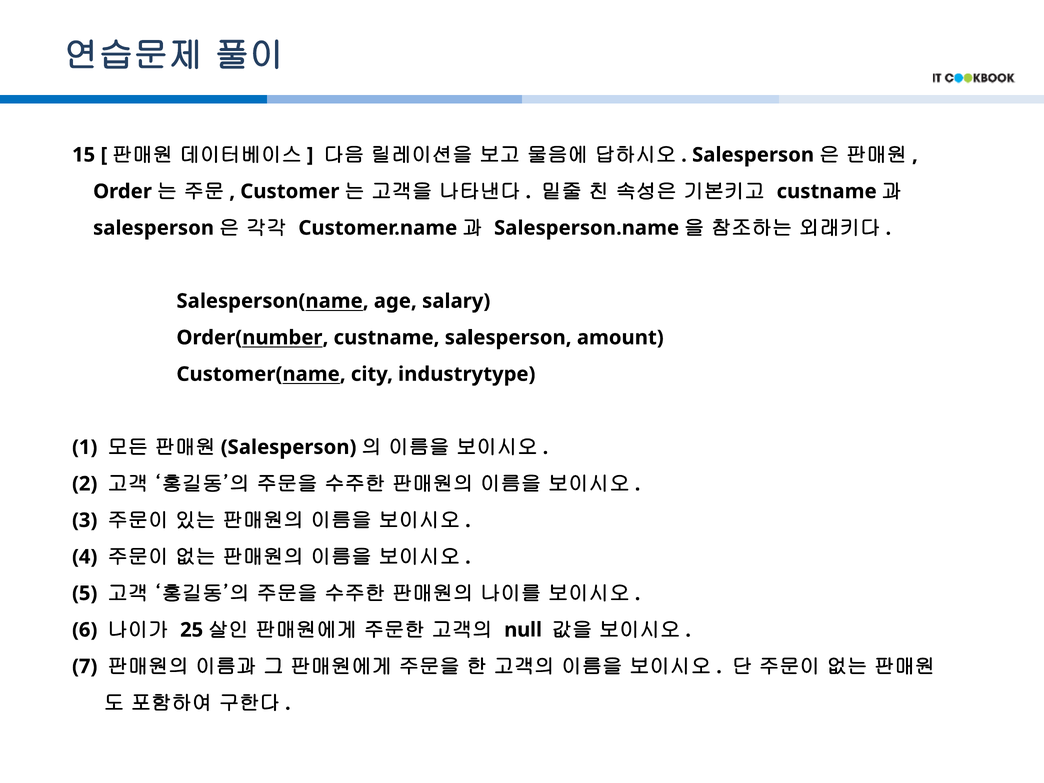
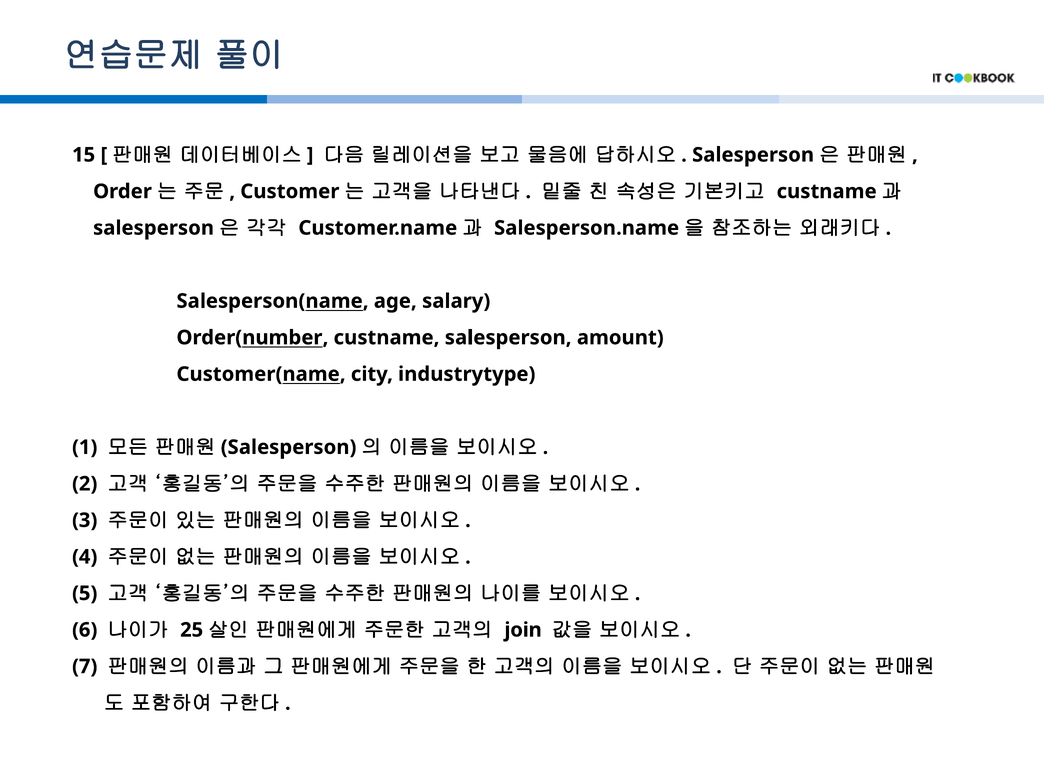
null: null -> join
